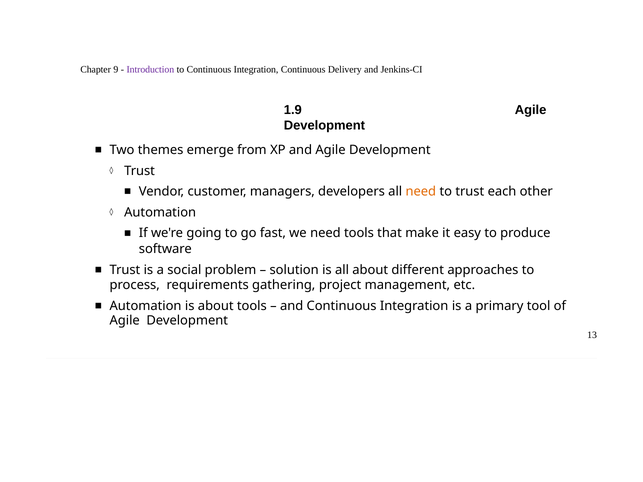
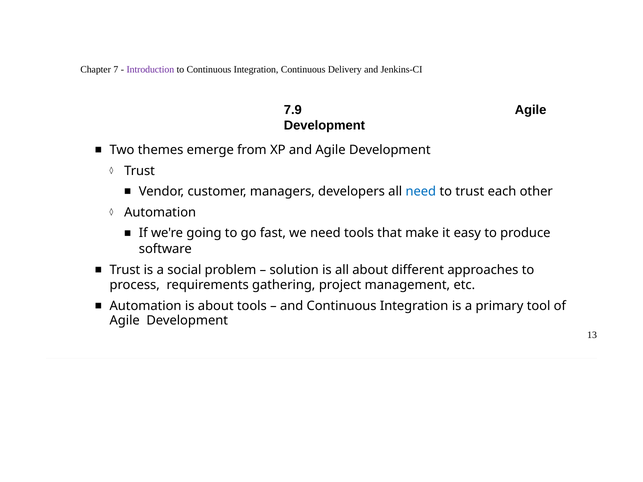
9: 9 -> 7
1.9: 1.9 -> 7.9
need at (421, 192) colour: orange -> blue
